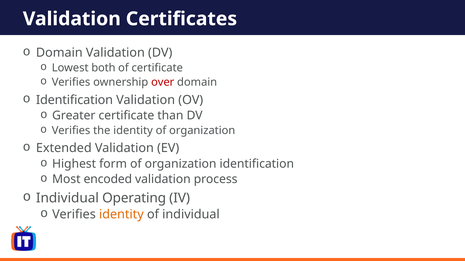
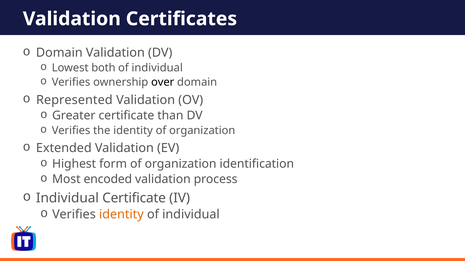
certificate at (157, 68): certificate -> individual
over colour: red -> black
Identification at (74, 100): Identification -> Represented
Individual Operating: Operating -> Certificate
